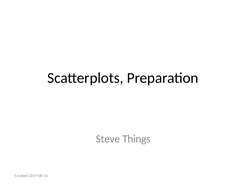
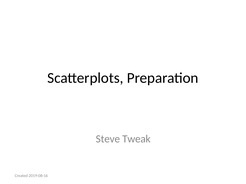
Things: Things -> Tweak
